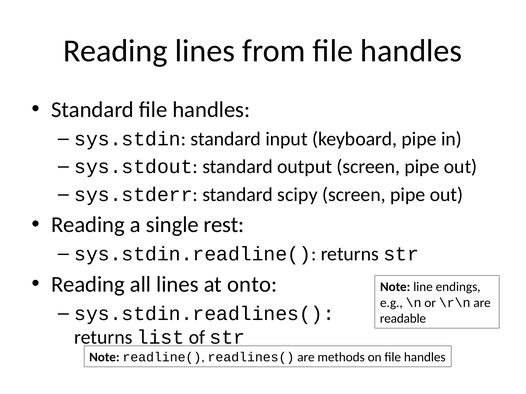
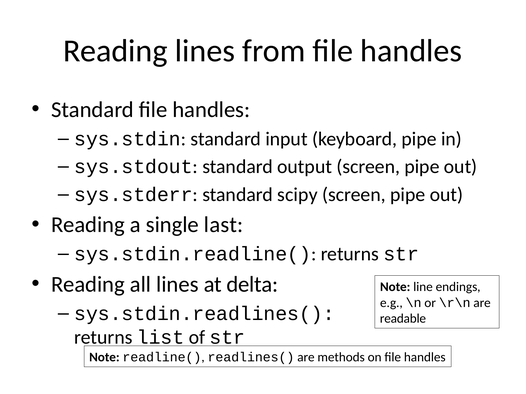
rest: rest -> last
onto: onto -> delta
